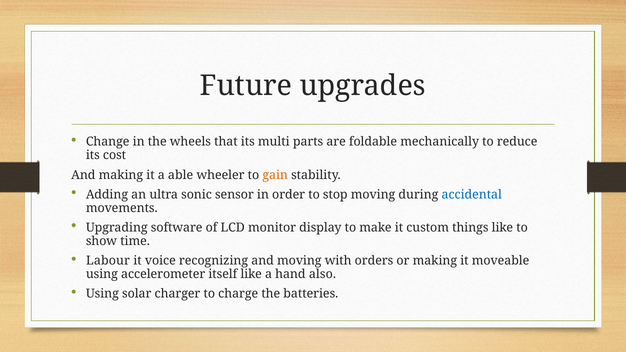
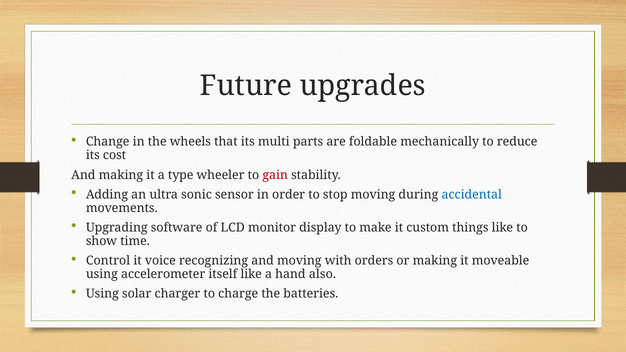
able: able -> type
gain colour: orange -> red
Labour: Labour -> Control
